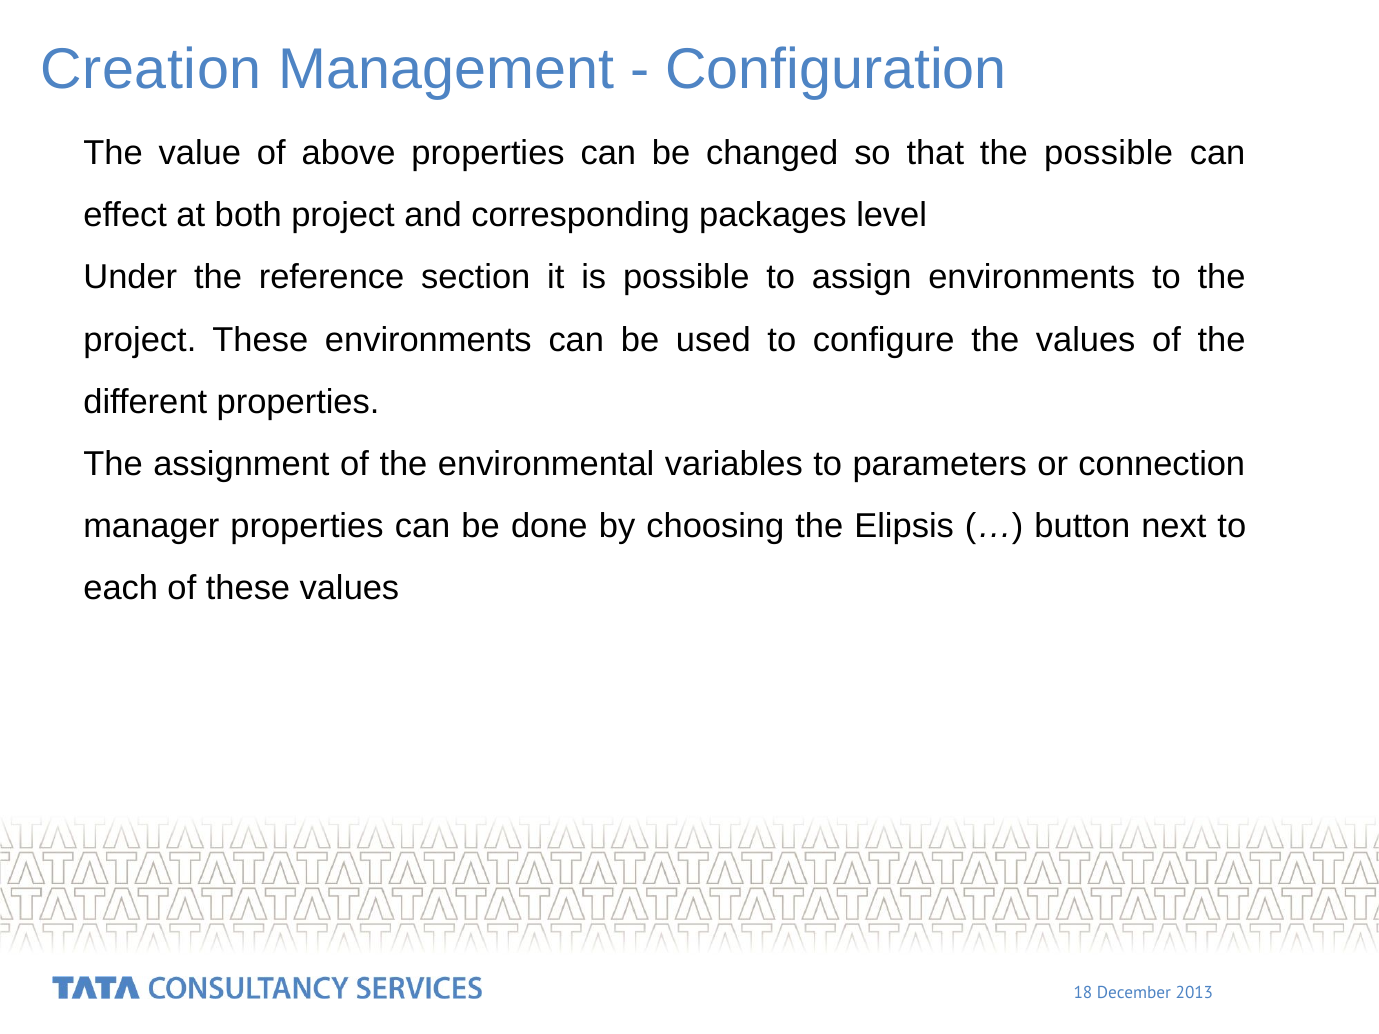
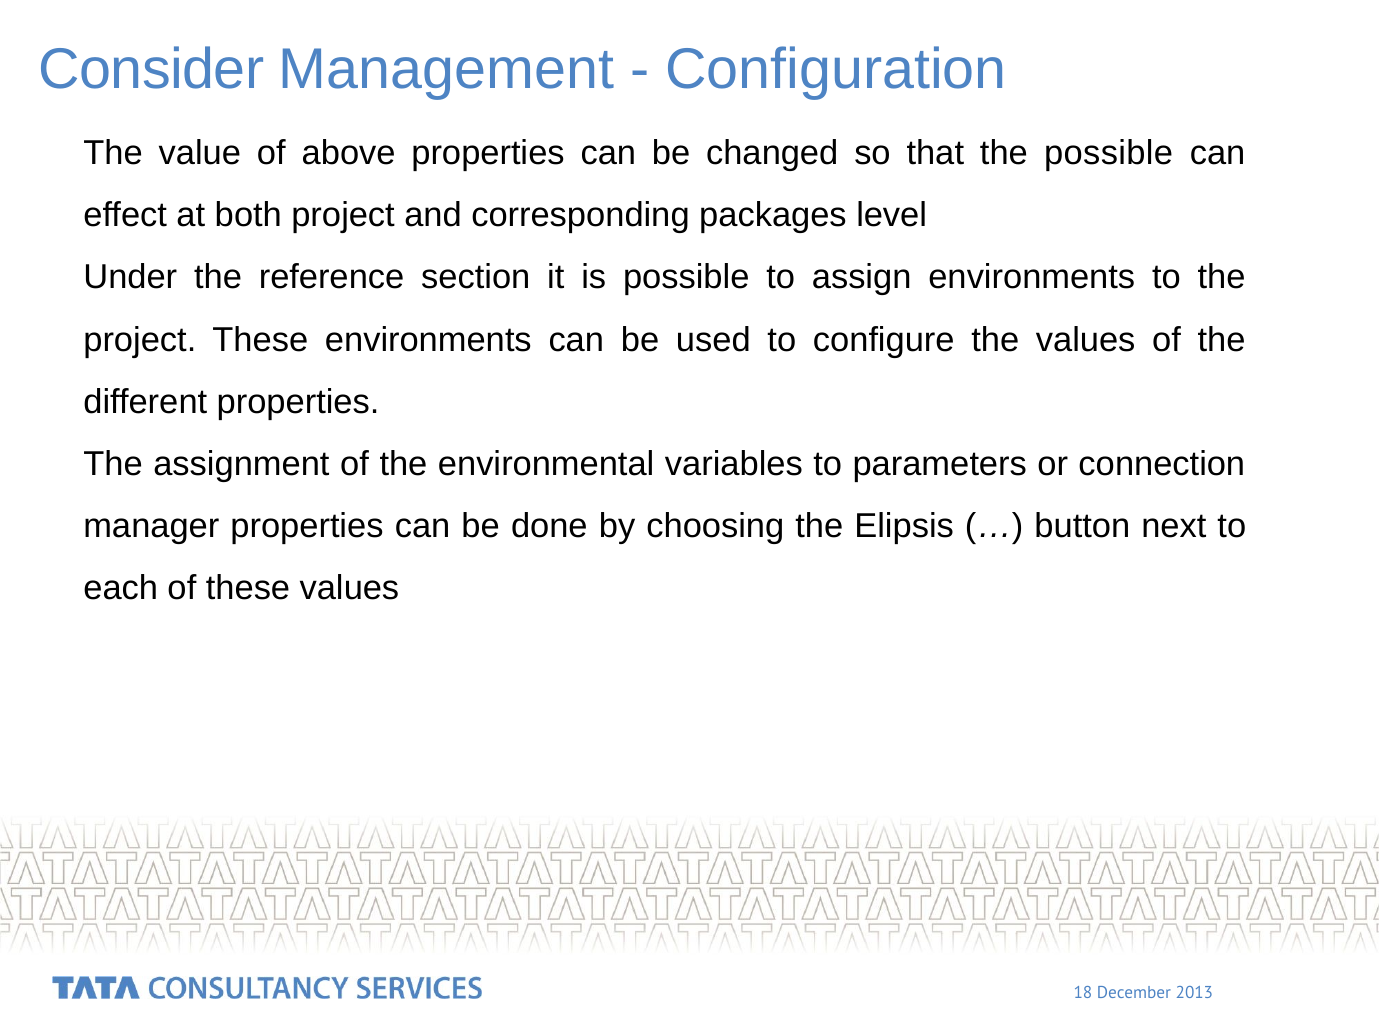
Creation: Creation -> Consider
